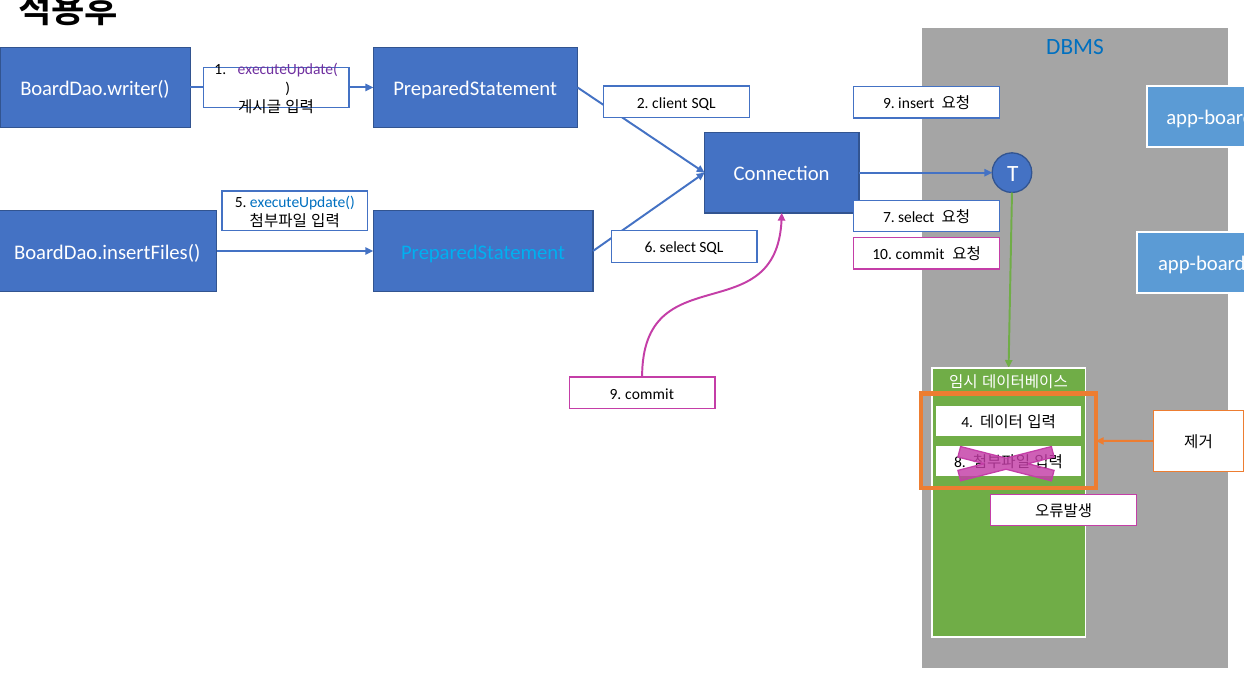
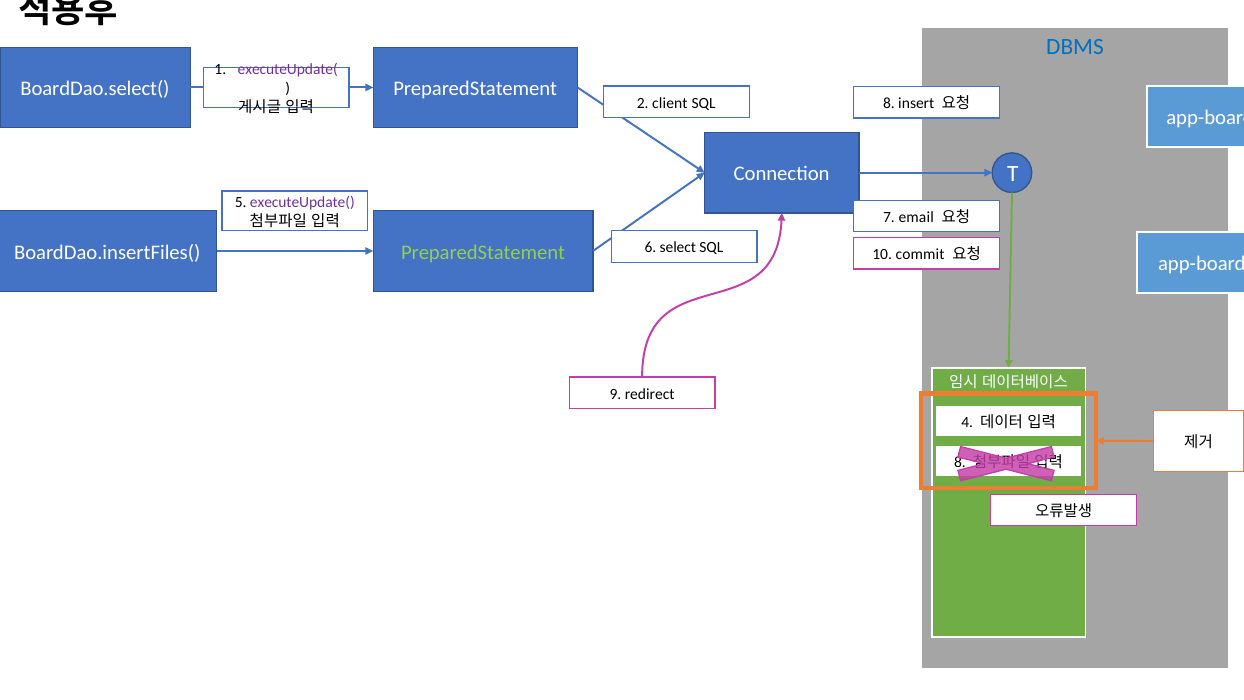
BoardDao.writer(: BoardDao.writer( -> BoardDao.select(
SQL 9: 9 -> 8
executeUpdate( at (302, 202) colour: blue -> purple
7 select: select -> email
PreparedStatement at (483, 252) colour: light blue -> light green
9 commit: commit -> redirect
